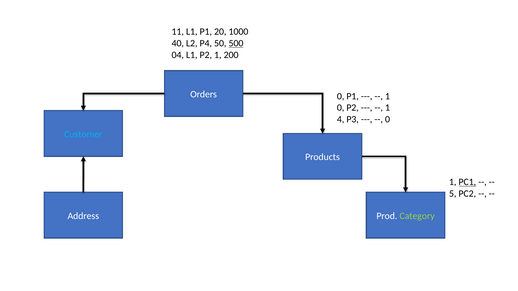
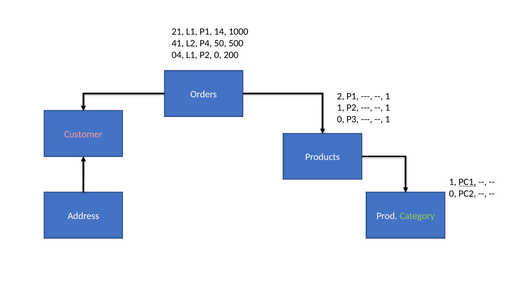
11: 11 -> 21
20: 20 -> 14
40: 40 -> 41
500 underline: present -> none
P2 1: 1 -> 0
0 at (341, 96): 0 -> 2
0 at (341, 108): 0 -> 1
4 at (341, 120): 4 -> 0
0 at (387, 120): 0 -> 1
Customer colour: light blue -> pink
5 at (453, 194): 5 -> 0
